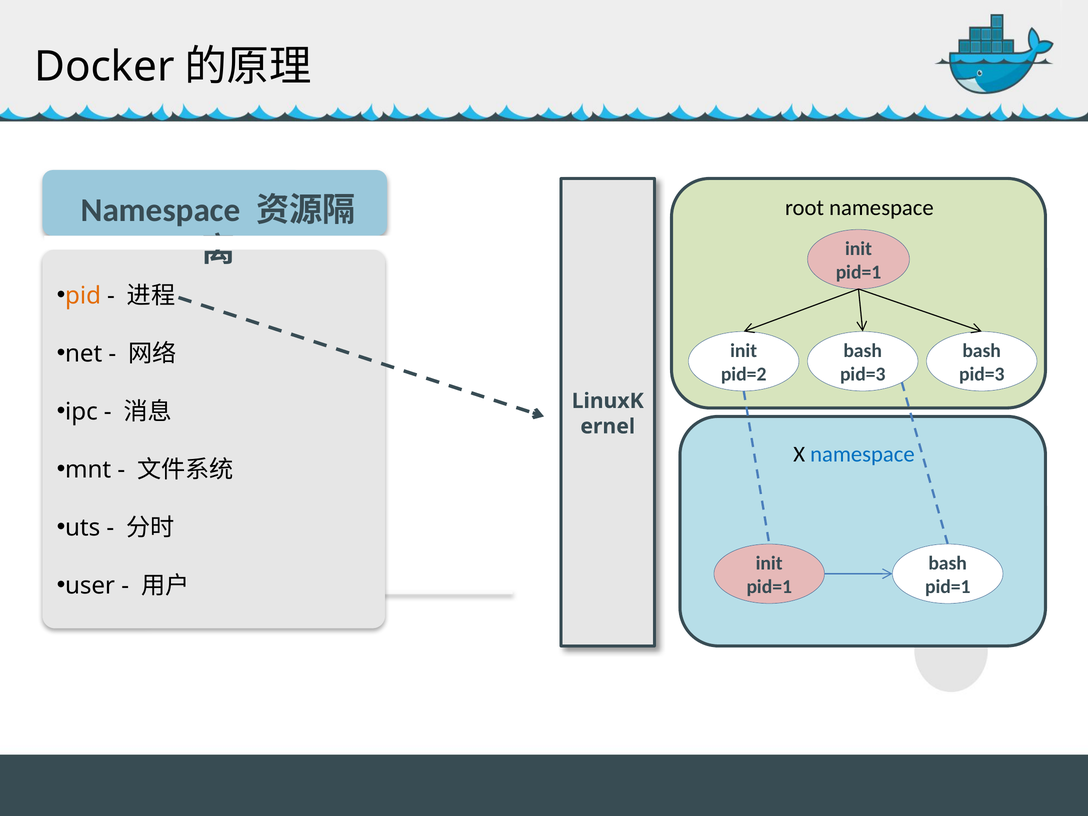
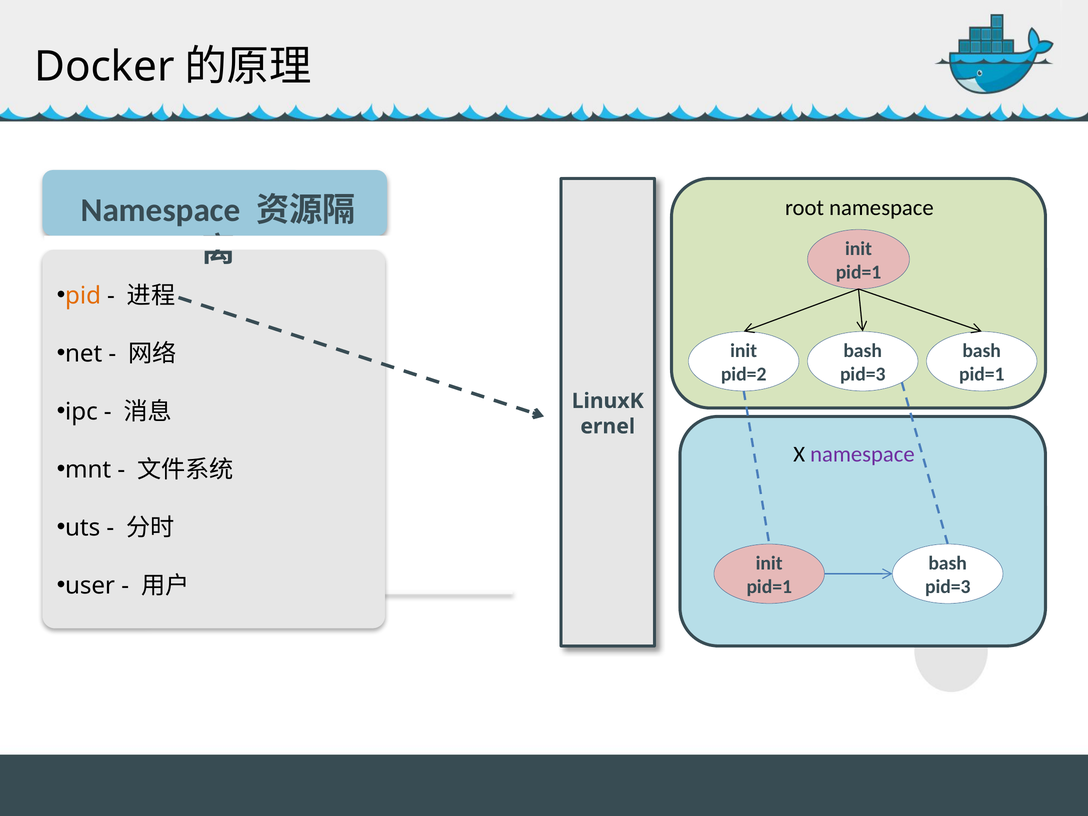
pid=3 at (982, 374): pid=3 -> pid=1
namespace at (862, 454) colour: blue -> purple
pid=1 at (948, 587): pid=1 -> pid=3
